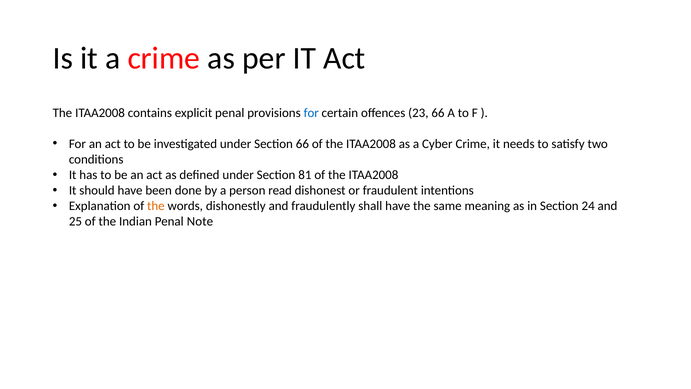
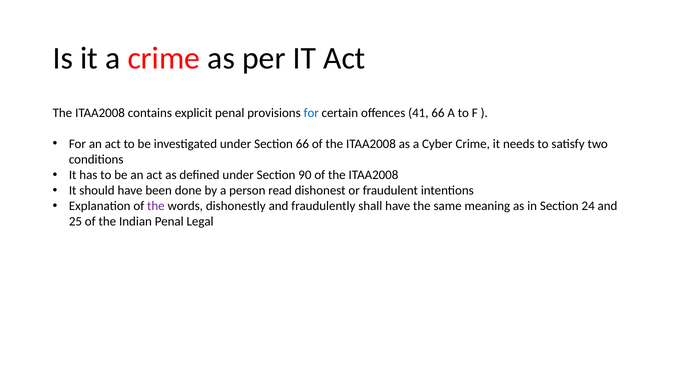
23: 23 -> 41
81: 81 -> 90
the at (156, 206) colour: orange -> purple
Note: Note -> Legal
